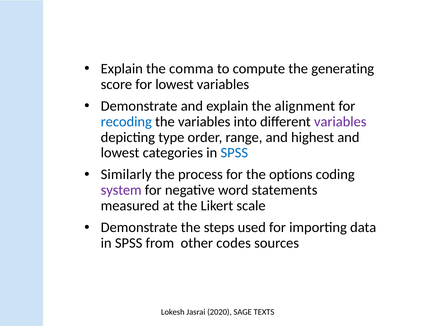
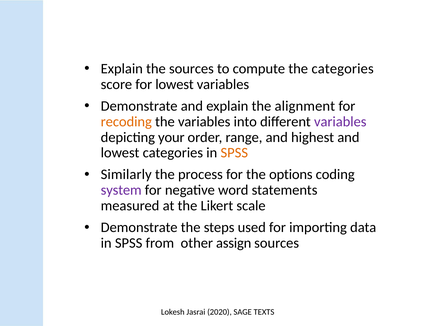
the comma: comma -> sources
the generating: generating -> categories
recoding colour: blue -> orange
type: type -> your
SPSS at (234, 153) colour: blue -> orange
codes: codes -> assign
